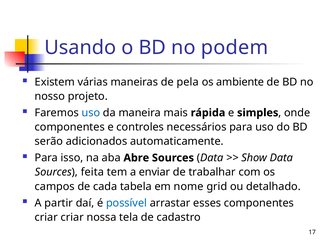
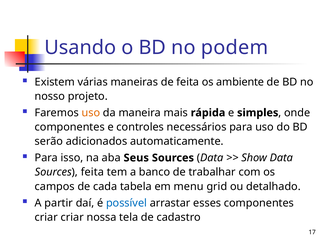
de pela: pela -> feita
uso at (91, 113) colour: blue -> orange
Abre: Abre -> Seus
enviar: enviar -> banco
nome: nome -> menu
